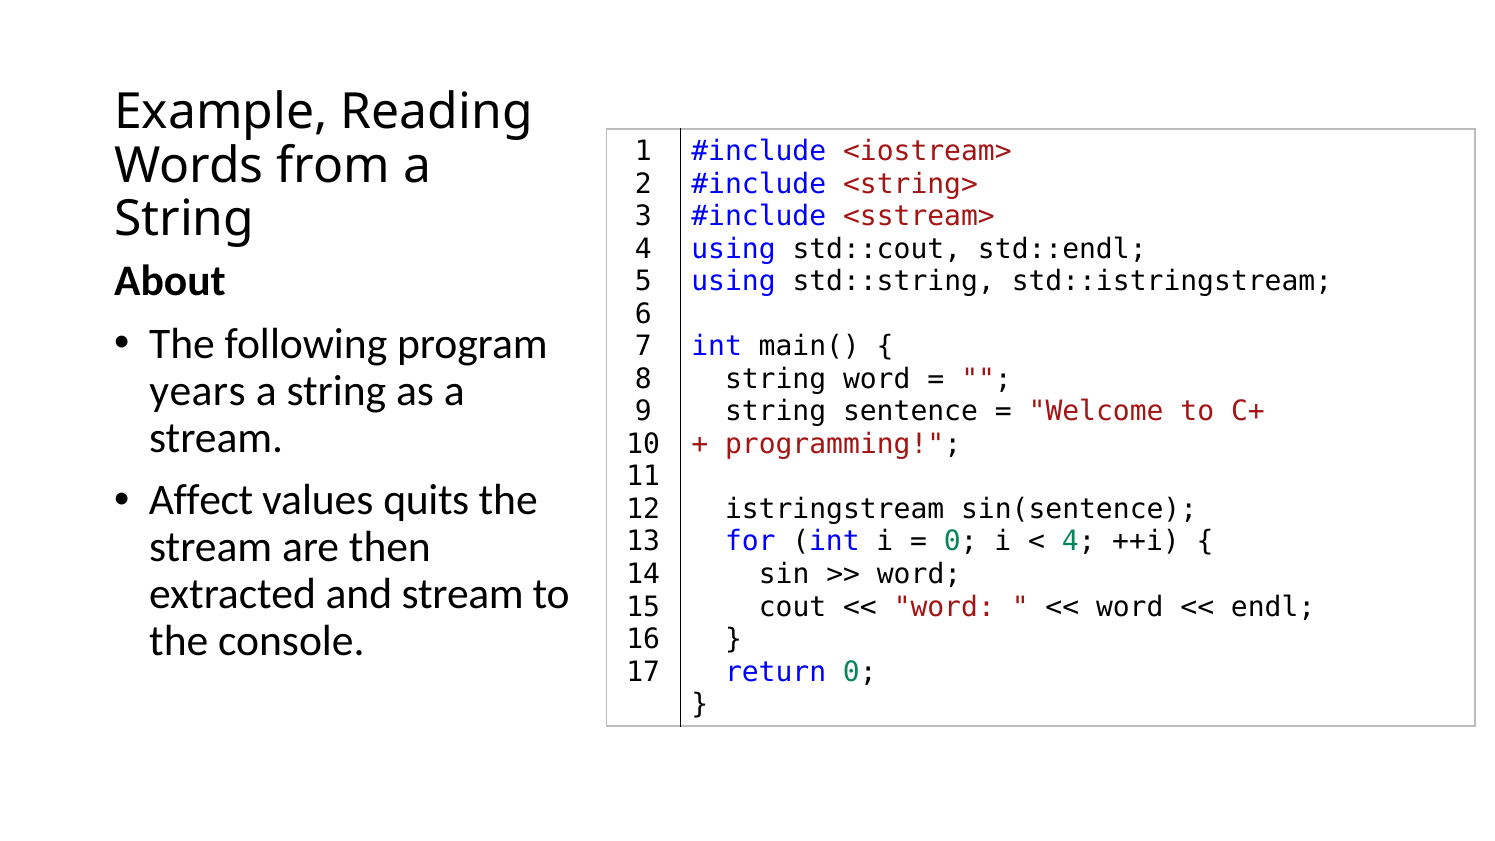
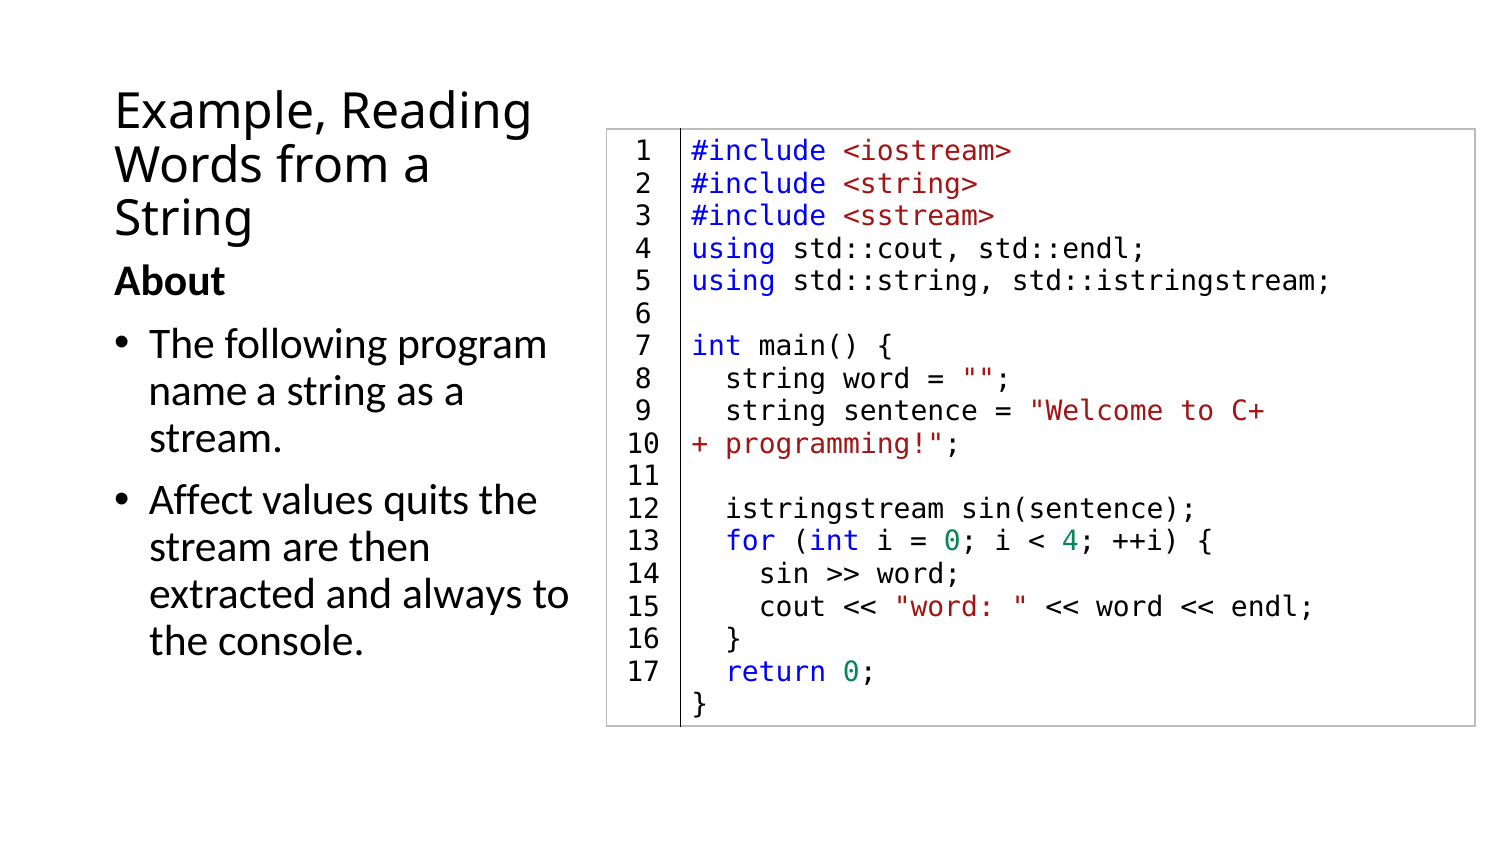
years: years -> name
and stream: stream -> always
